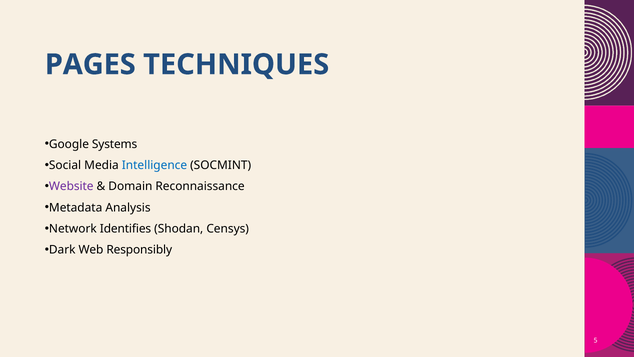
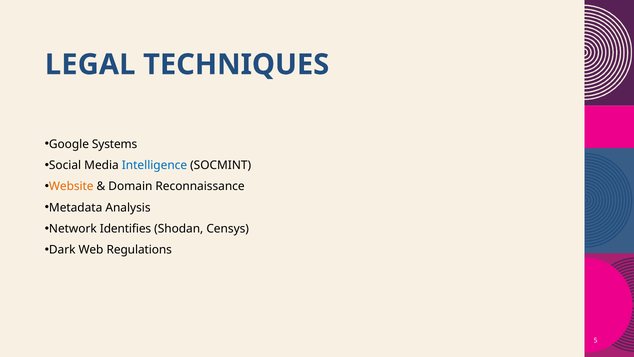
PAGES: PAGES -> LEGAL
Website colour: purple -> orange
Responsibly: Responsibly -> Regulations
